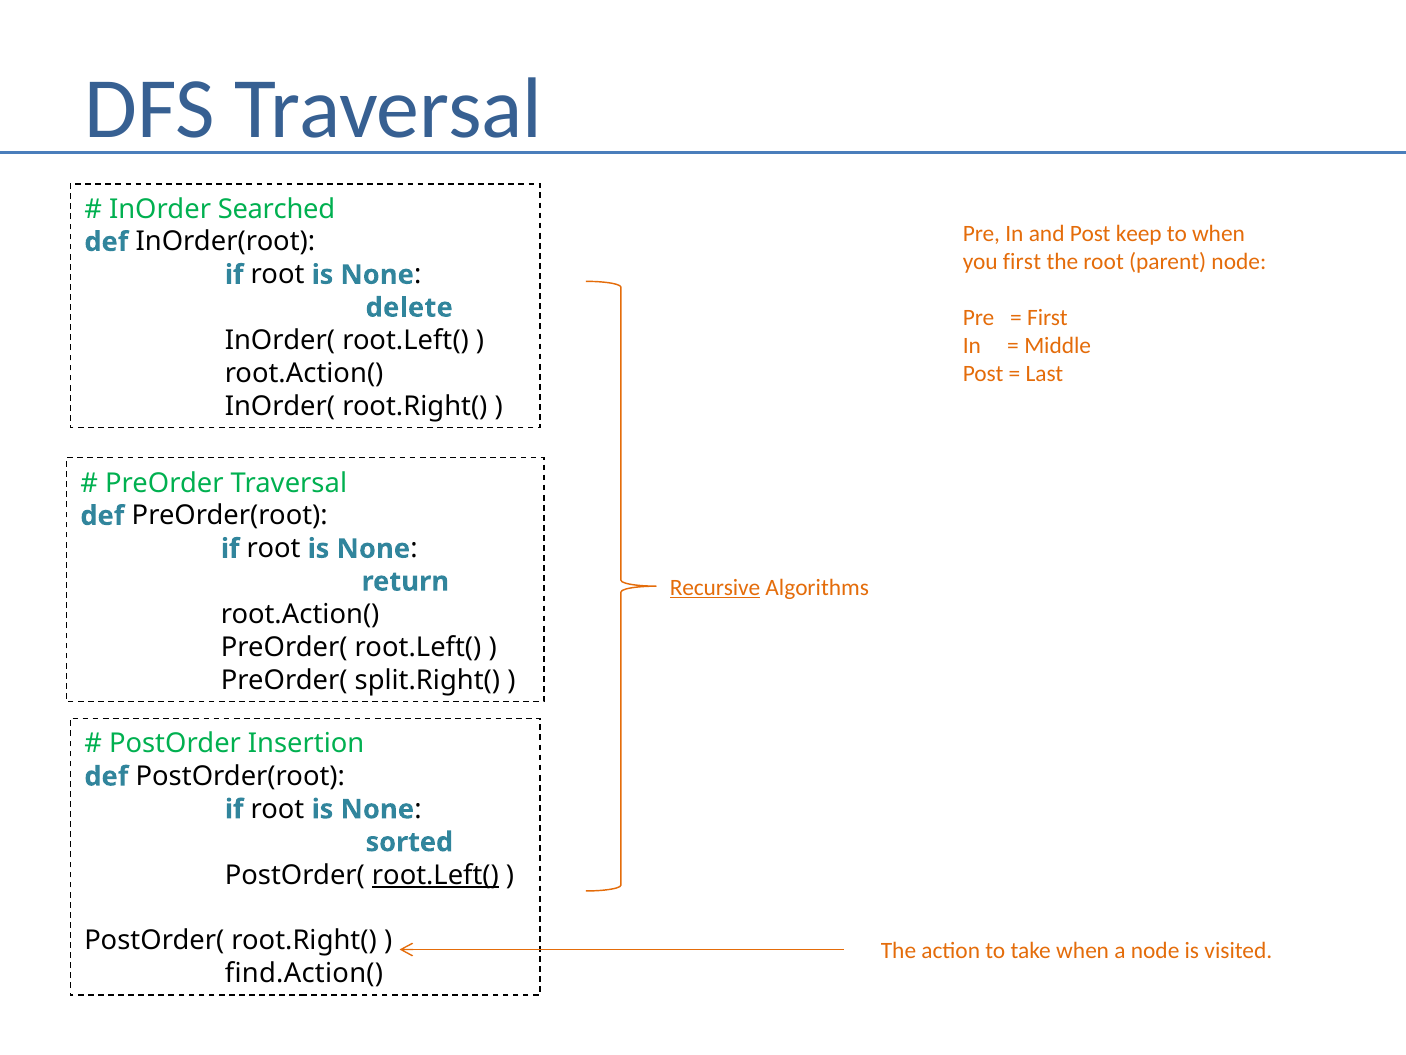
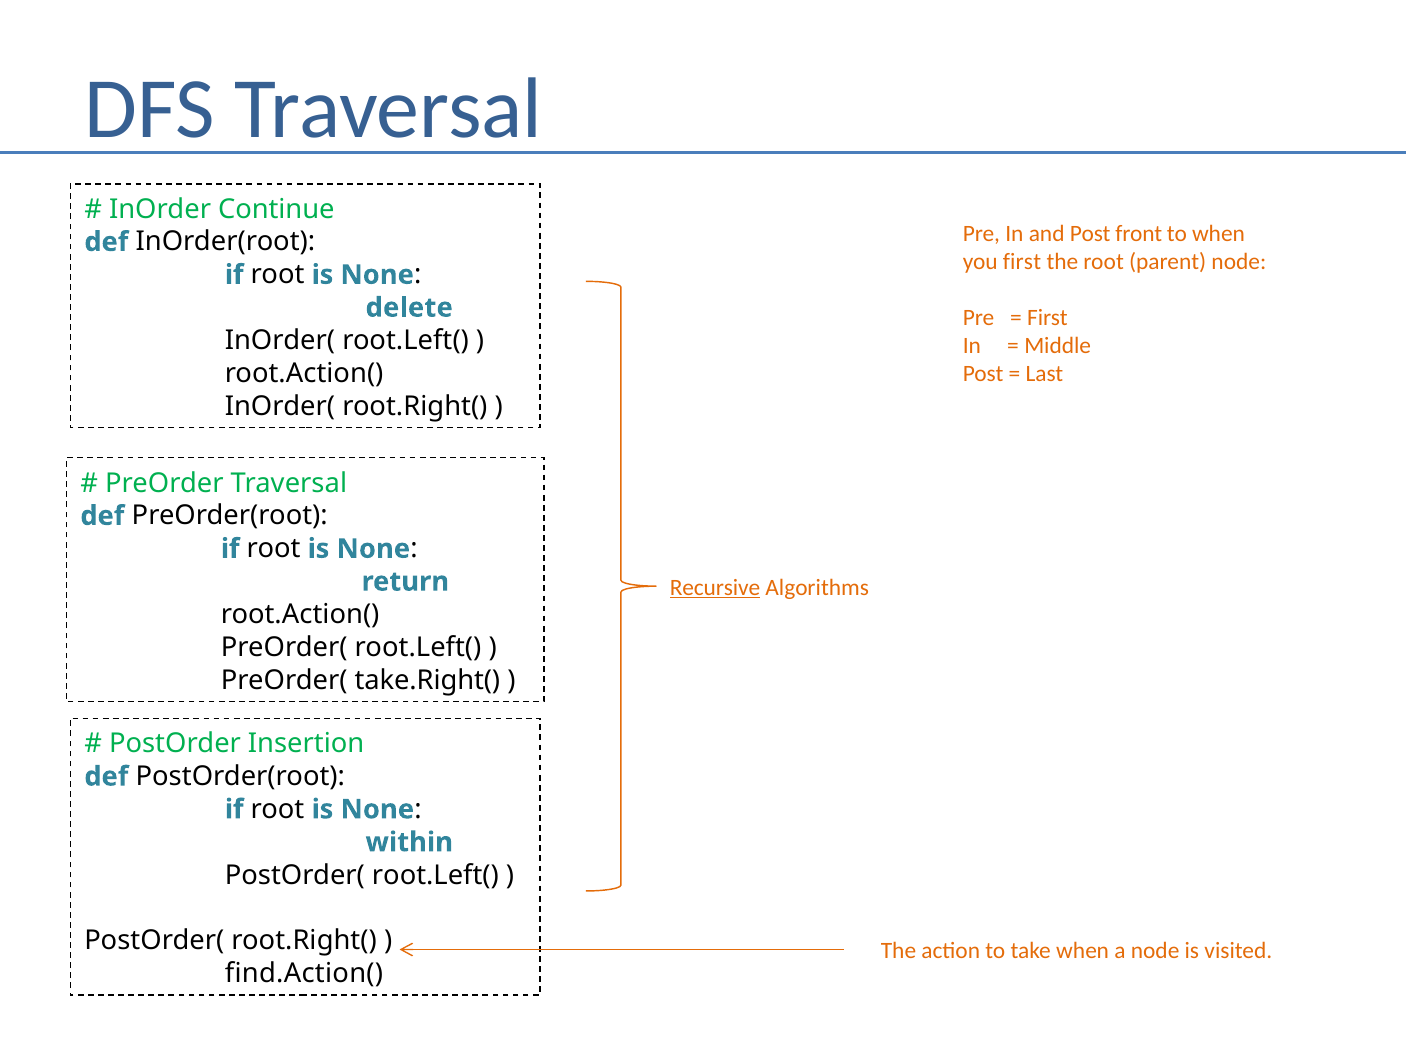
Searched: Searched -> Continue
keep: keep -> front
split.Right(: split.Right( -> take.Right(
sorted: sorted -> within
root.Left( at (435, 875) underline: present -> none
